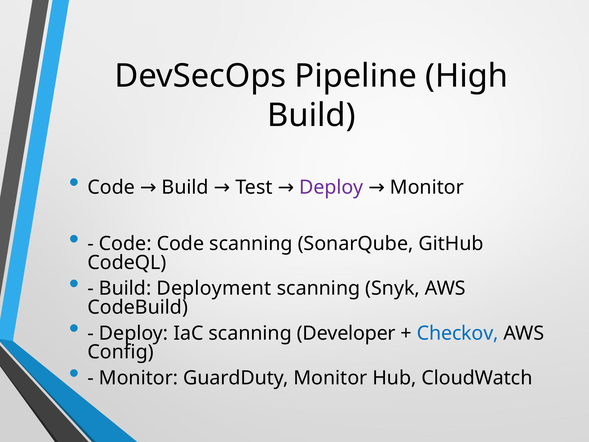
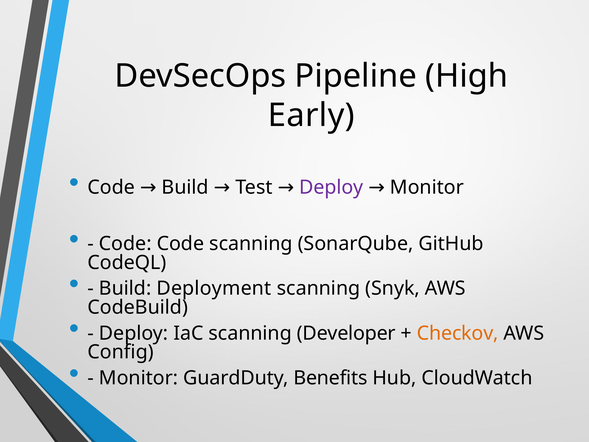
Build at (311, 115): Build -> Early
Checkov colour: blue -> orange
GuardDuty Monitor: Monitor -> Benefits
